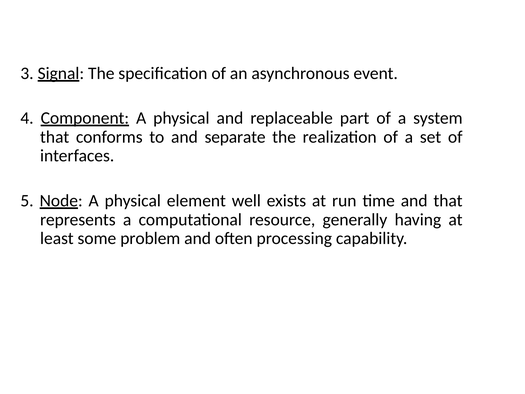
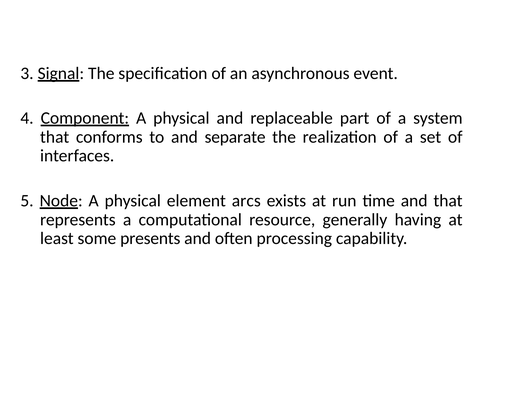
well: well -> arcs
problem: problem -> presents
